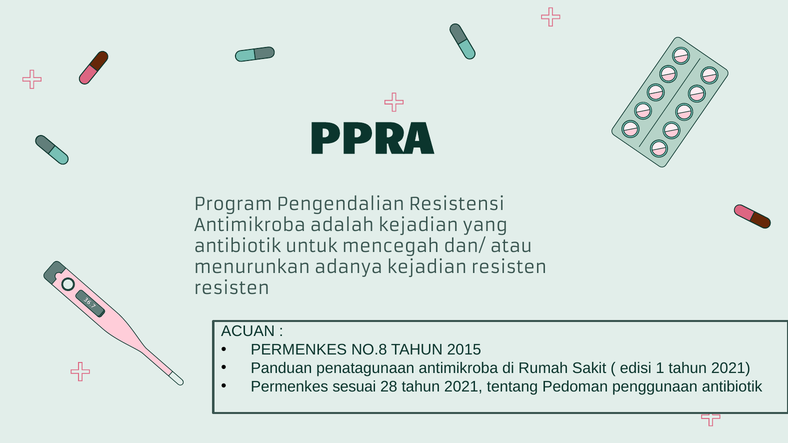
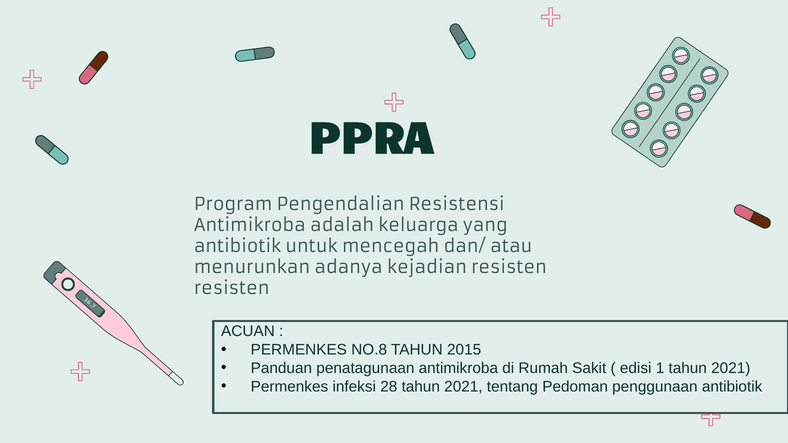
adalah kejadian: kejadian -> keluarga
sesuai: sesuai -> infeksi
